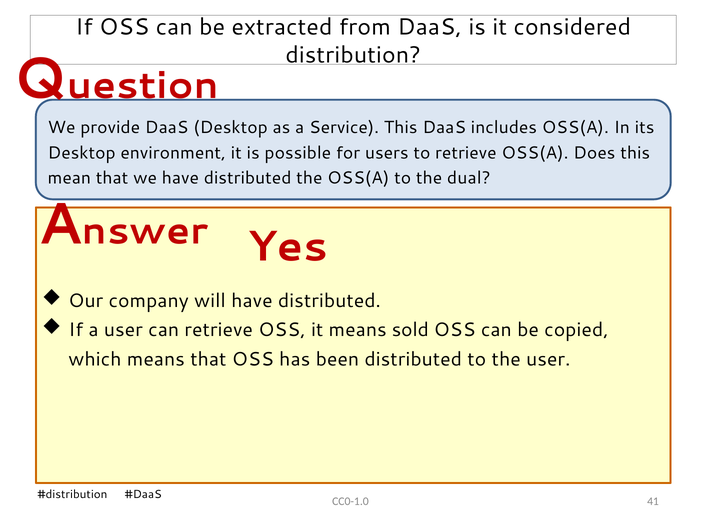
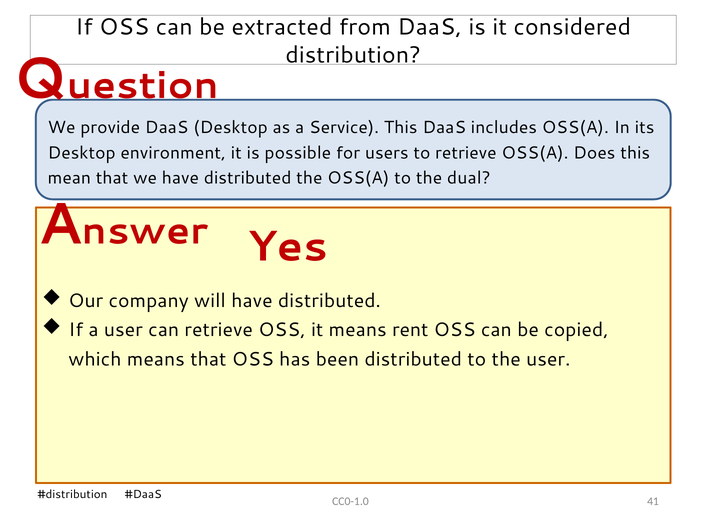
sold: sold -> rent
